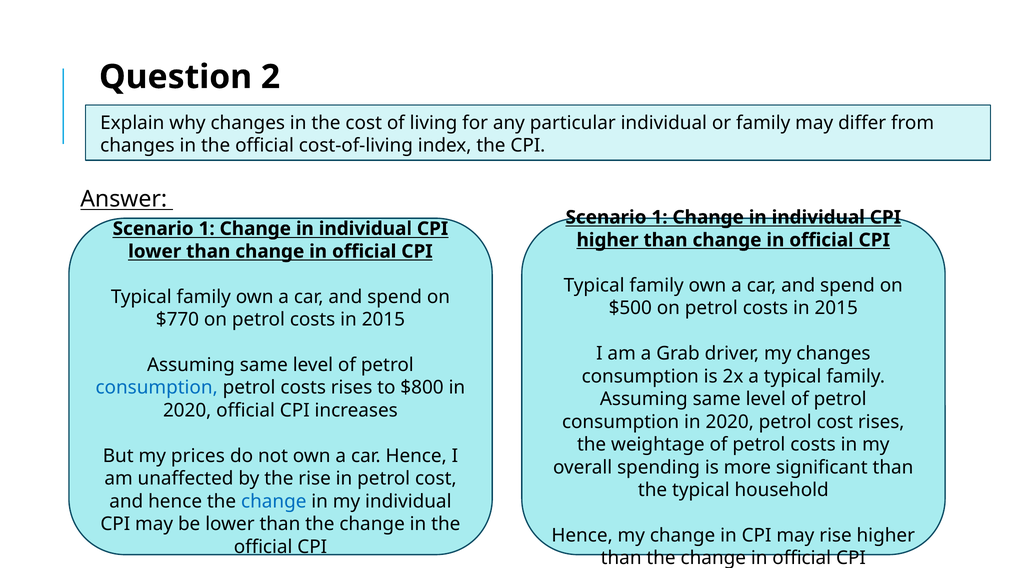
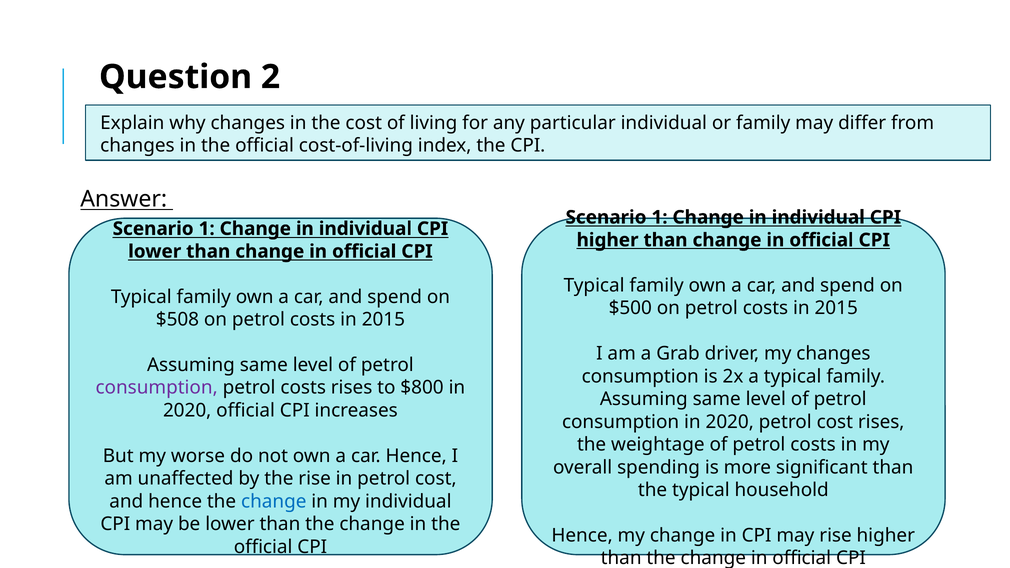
$770: $770 -> $508
consumption at (157, 388) colour: blue -> purple
prices: prices -> worse
